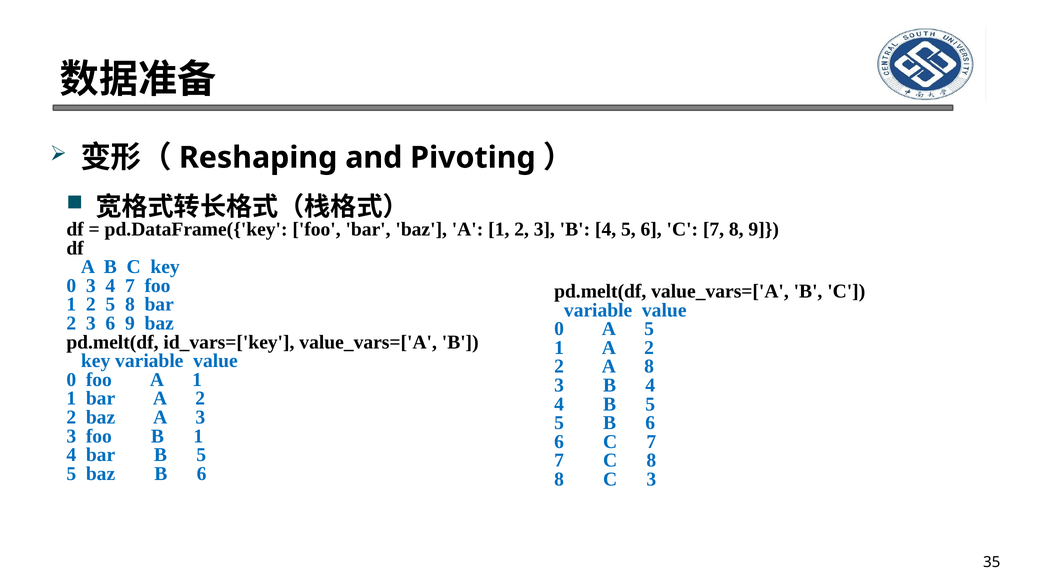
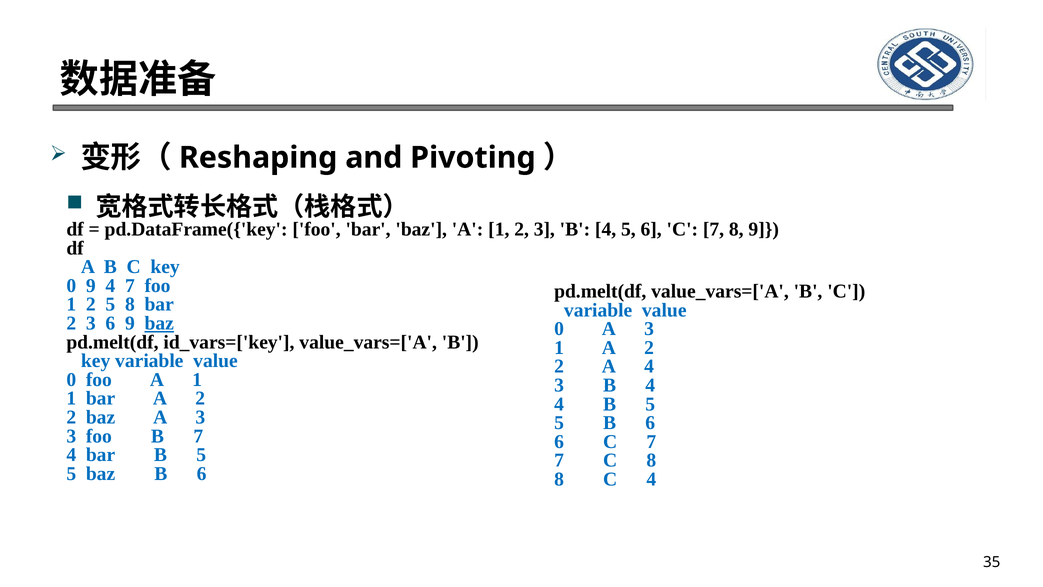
0 3: 3 -> 9
baz at (159, 323) underline: none -> present
0 A 5: 5 -> 3
A 8: 8 -> 4
B 1: 1 -> 7
C 3: 3 -> 4
